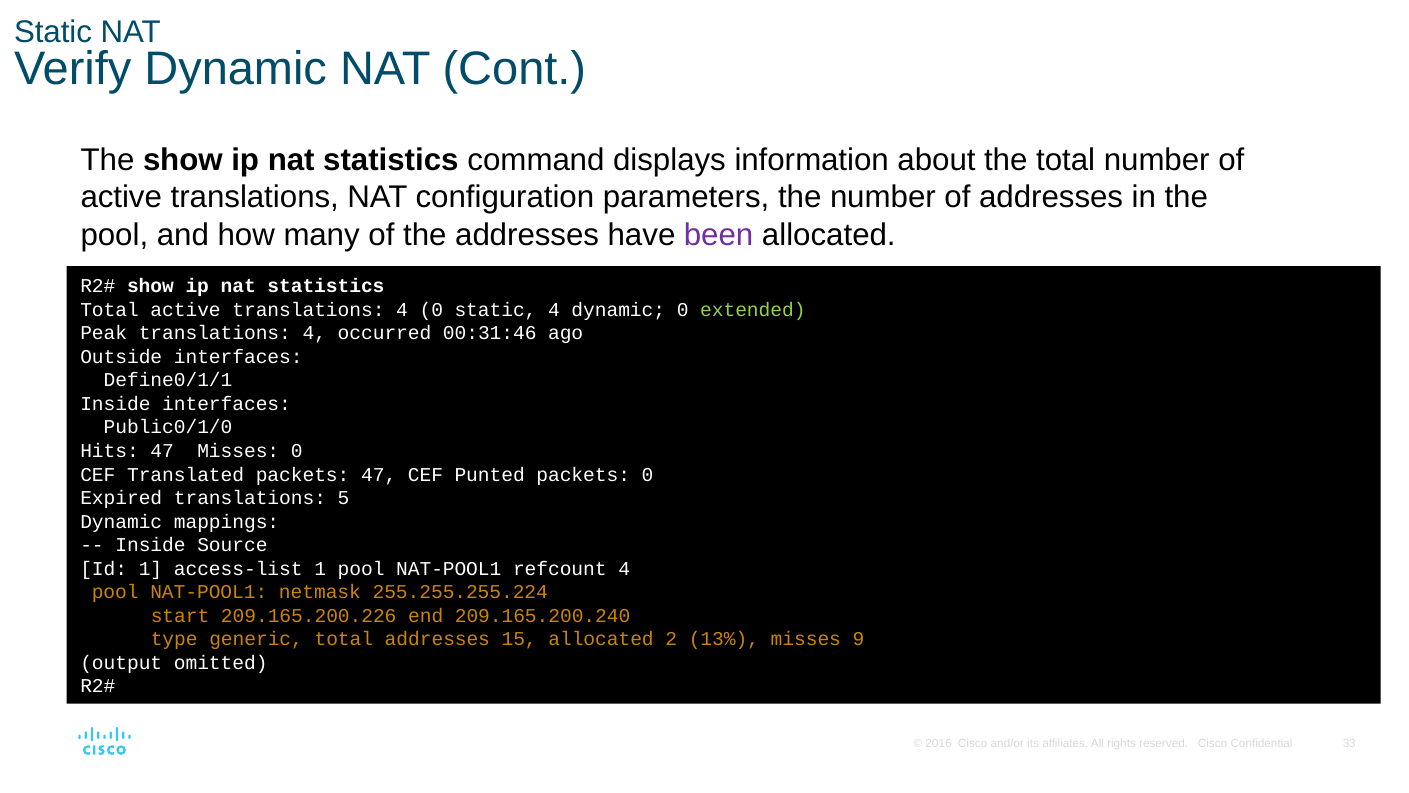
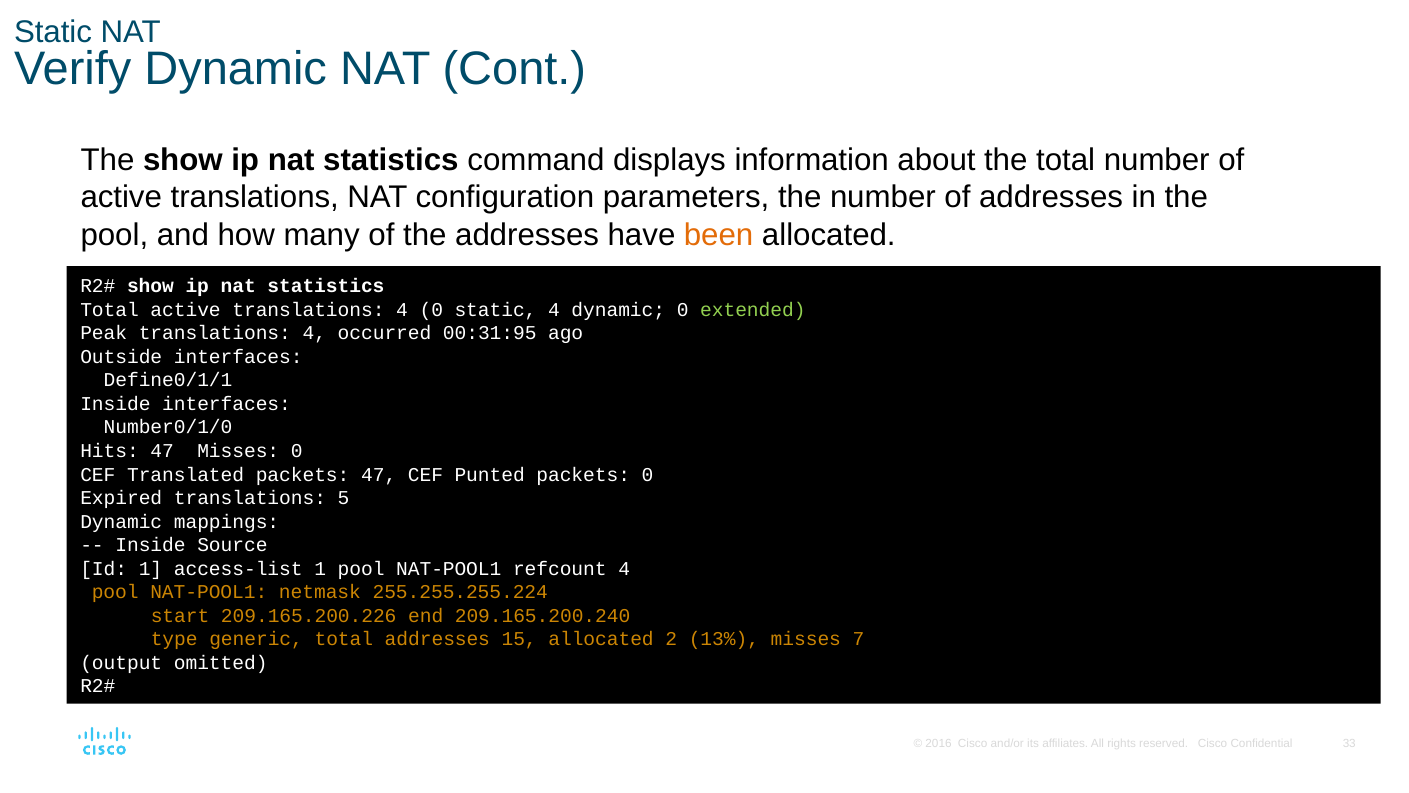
been colour: purple -> orange
00:31:46: 00:31:46 -> 00:31:95
Public0/1/0: Public0/1/0 -> Number0/1/0
9: 9 -> 7
